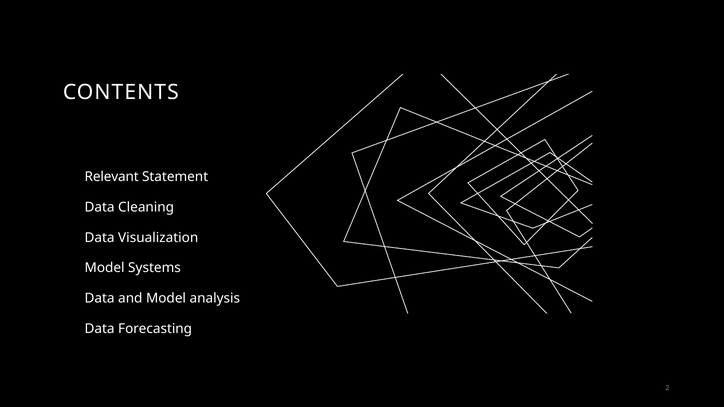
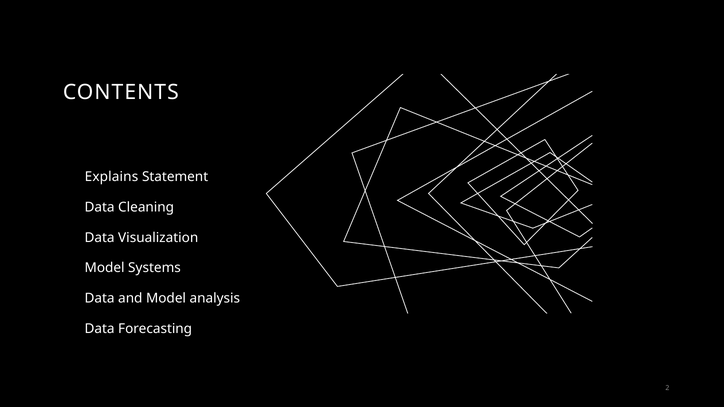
Relevant: Relevant -> Explains
